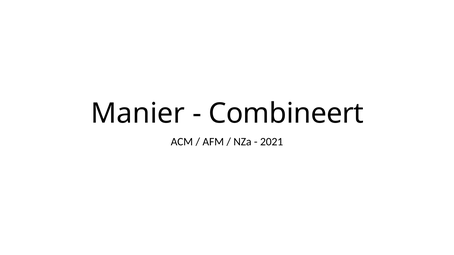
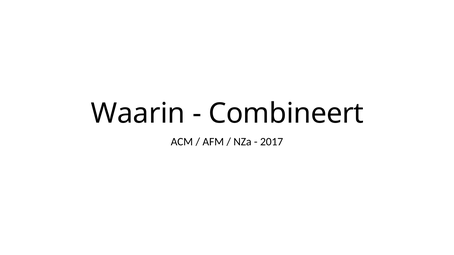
Manier: Manier -> Waarin
2021: 2021 -> 2017
